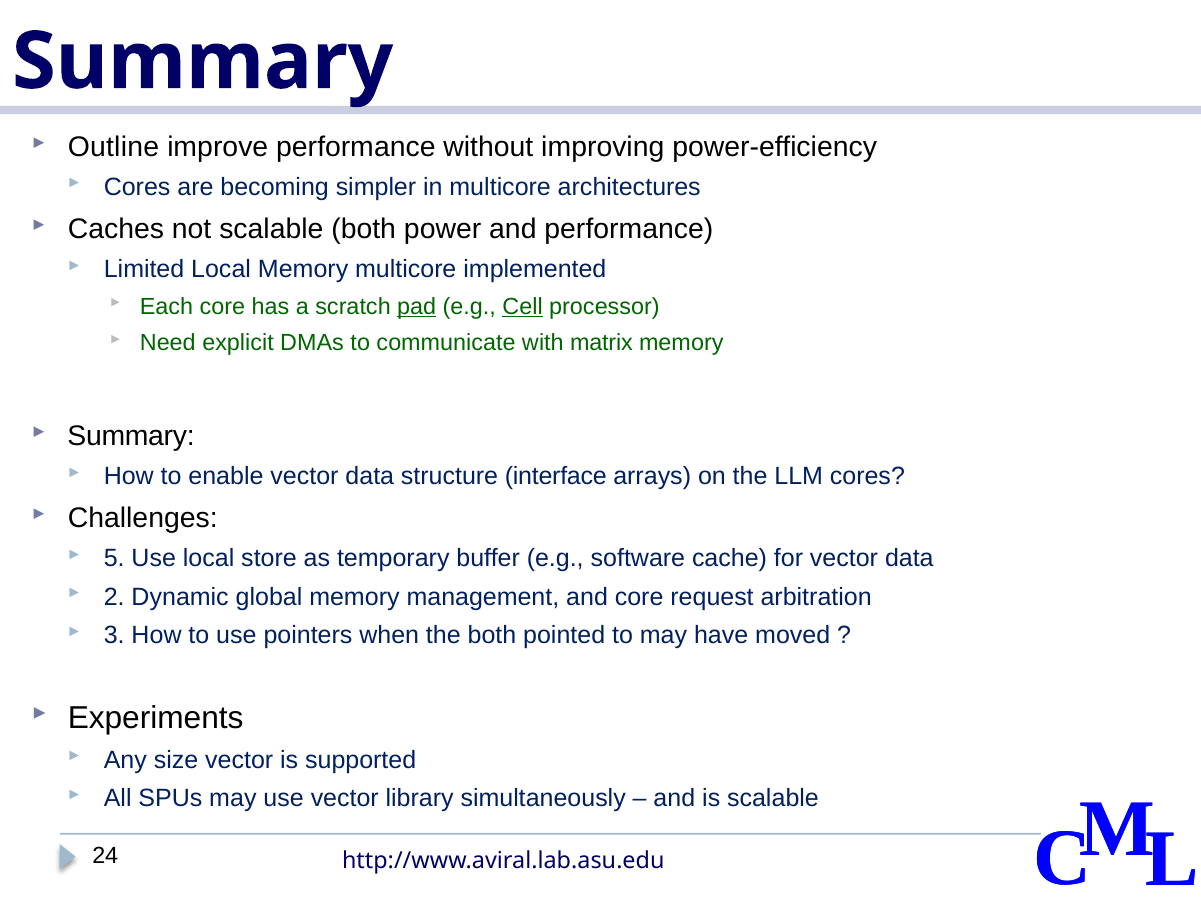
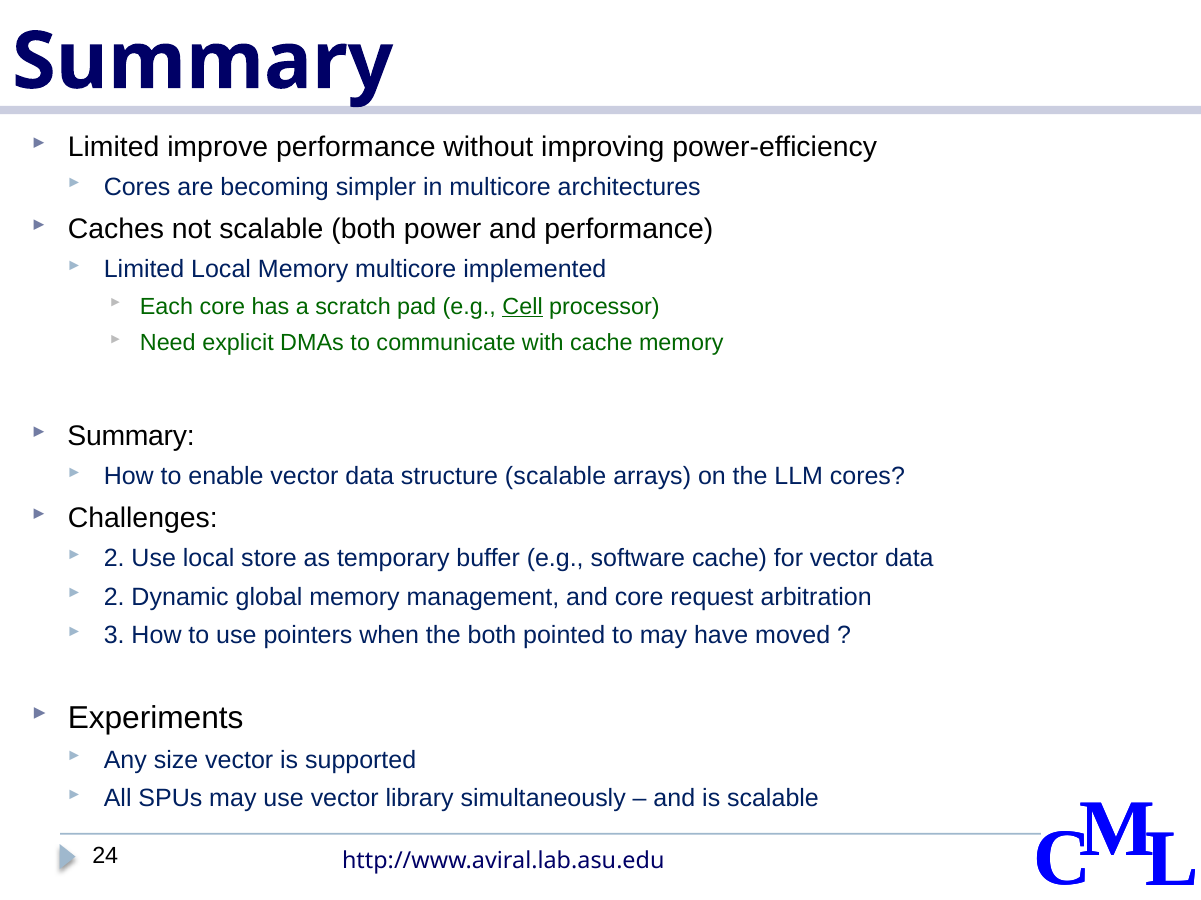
Outline at (113, 147): Outline -> Limited
pad underline: present -> none
with matrix: matrix -> cache
structure interface: interface -> scalable
5 at (114, 559): 5 -> 2
